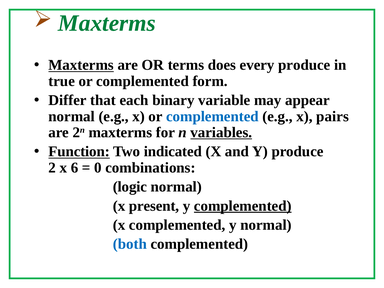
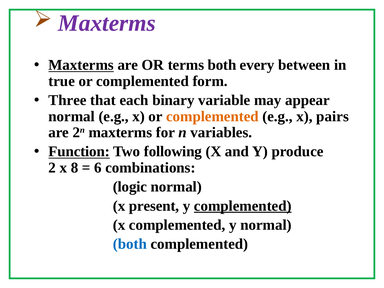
Maxterms at (107, 23) colour: green -> purple
terms does: does -> both
every produce: produce -> between
Differ: Differ -> Three
complemented at (212, 116) colour: blue -> orange
variables underline: present -> none
indicated: indicated -> following
6: 6 -> 8
0: 0 -> 6
